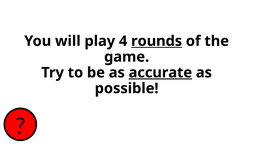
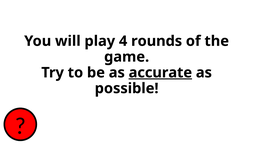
rounds underline: present -> none
